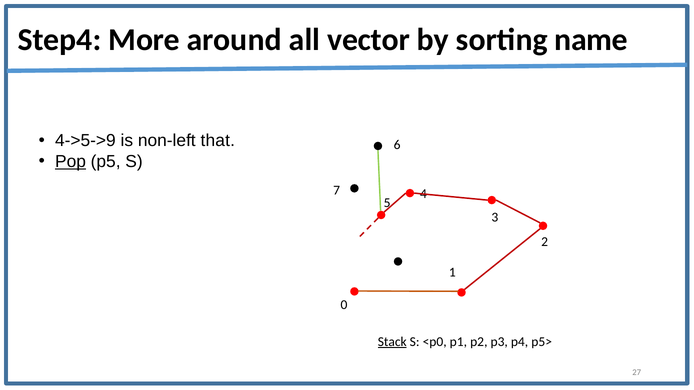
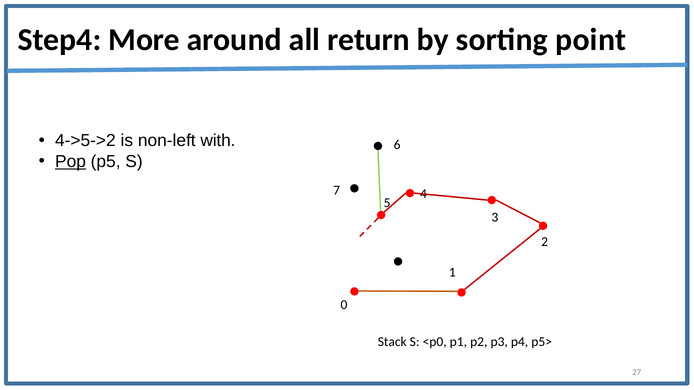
vector: vector -> return
name: name -> point
4->5->9: 4->5->9 -> 4->5->2
that: that -> with
Stack underline: present -> none
